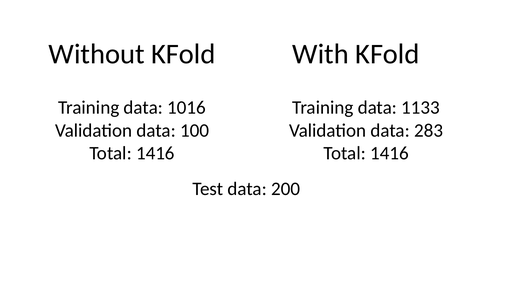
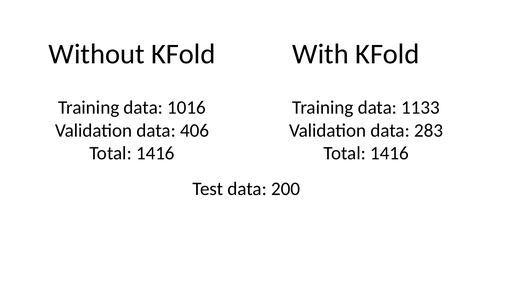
100: 100 -> 406
